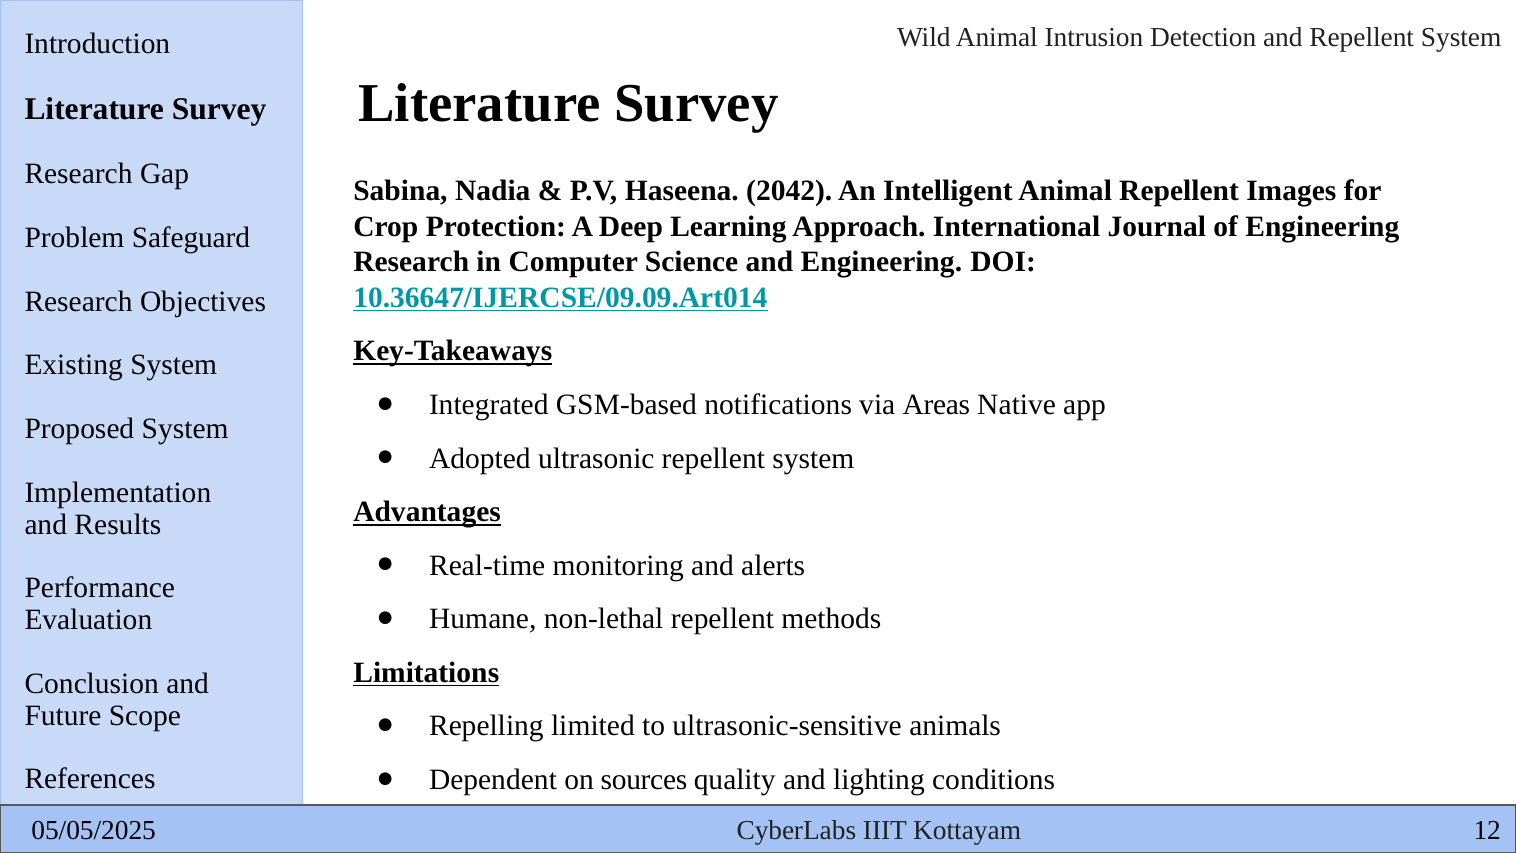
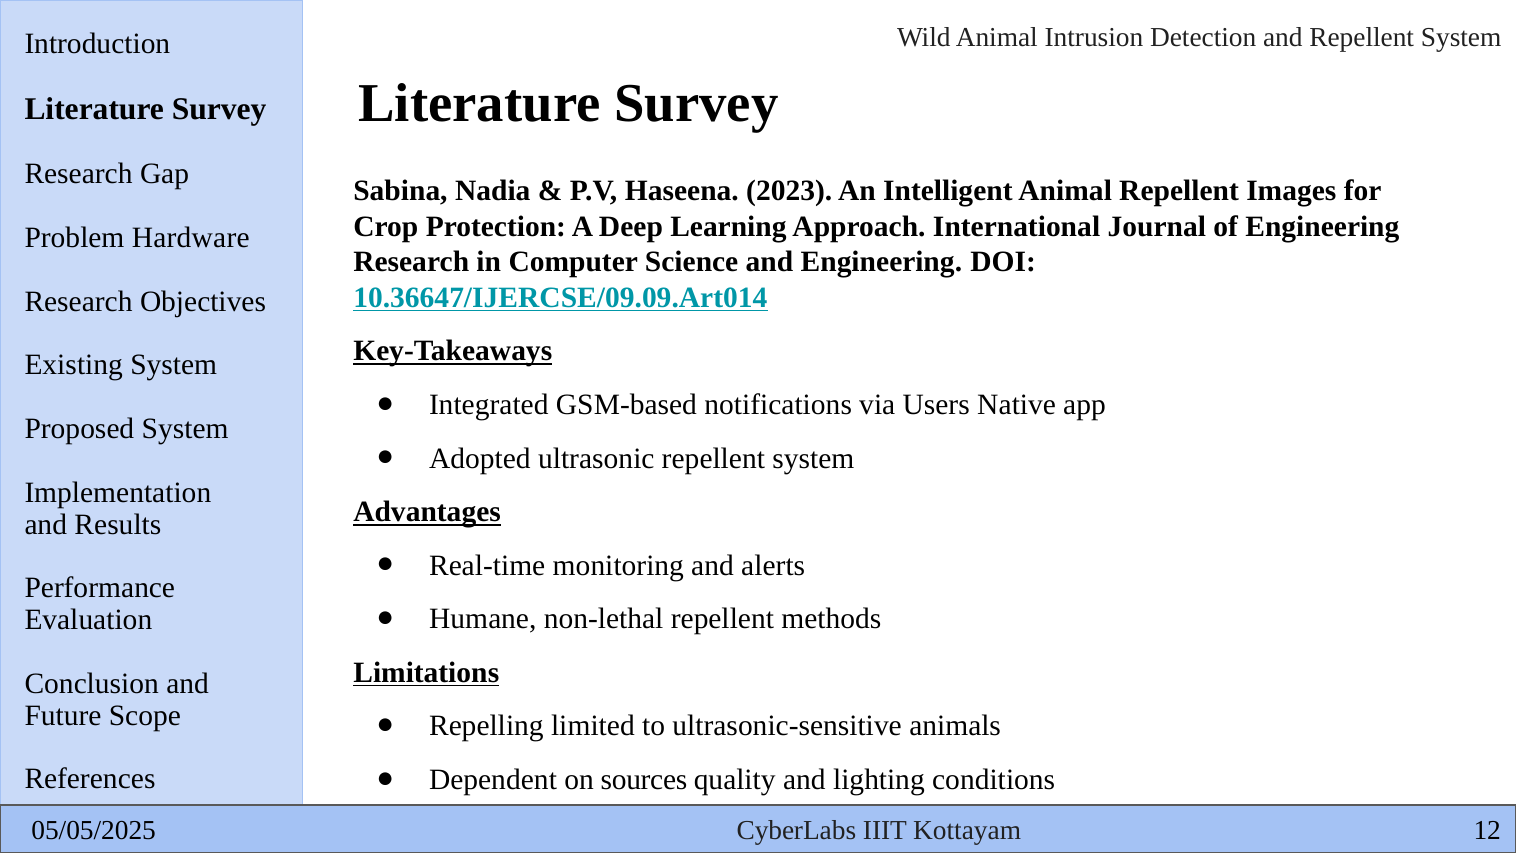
2042: 2042 -> 2023
Safeguard: Safeguard -> Hardware
Areas: Areas -> Users
